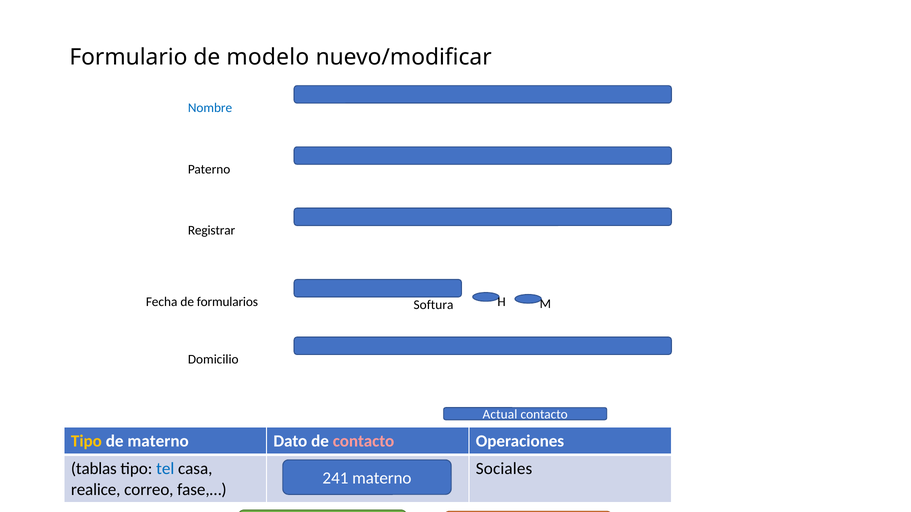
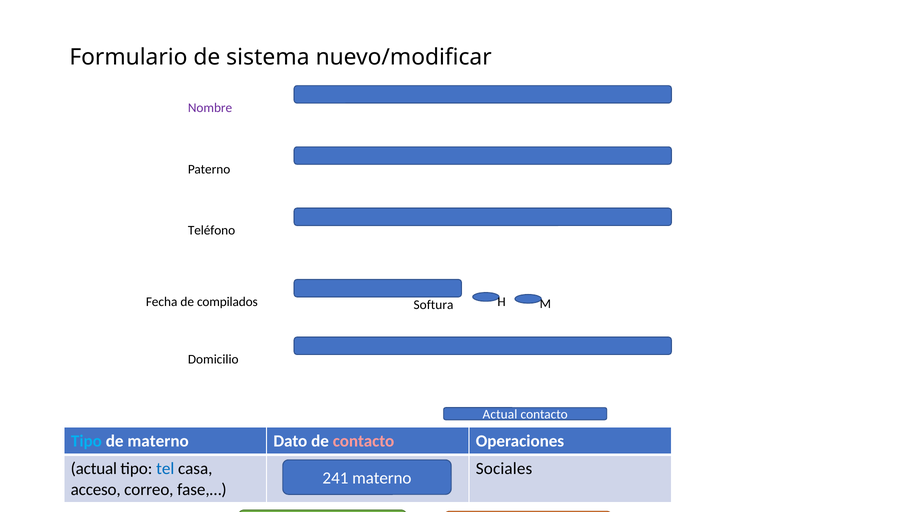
modelo: modelo -> sistema
Nombre colour: blue -> purple
Registrar: Registrar -> Teléfono
formularios: formularios -> compilados
Tipo at (86, 441) colour: yellow -> light blue
tablas at (94, 469): tablas -> actual
realice: realice -> acceso
